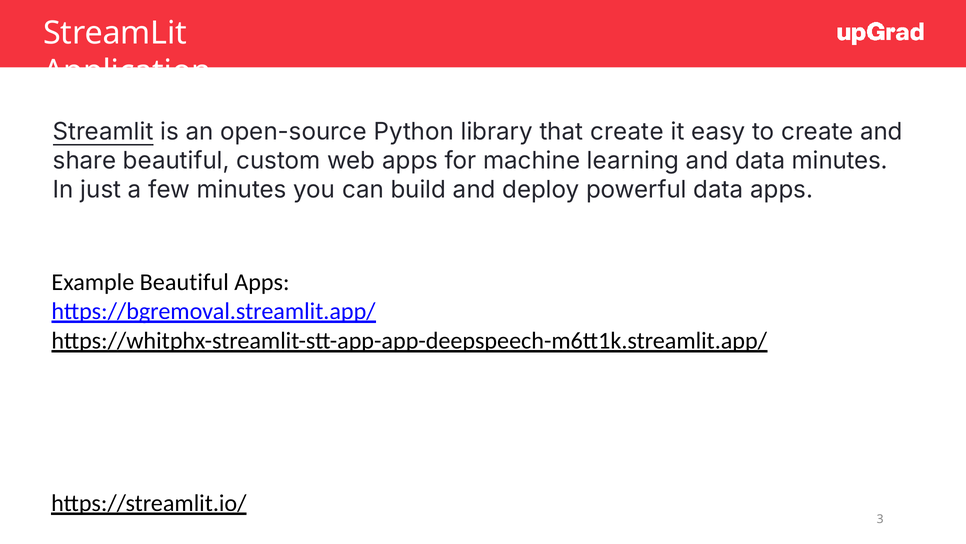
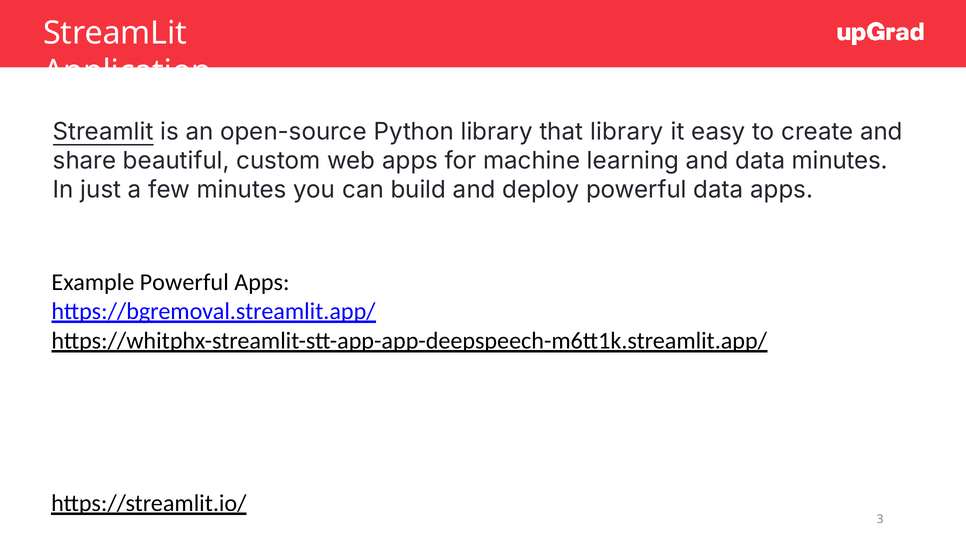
that create: create -> library
Example Beautiful: Beautiful -> Powerful
